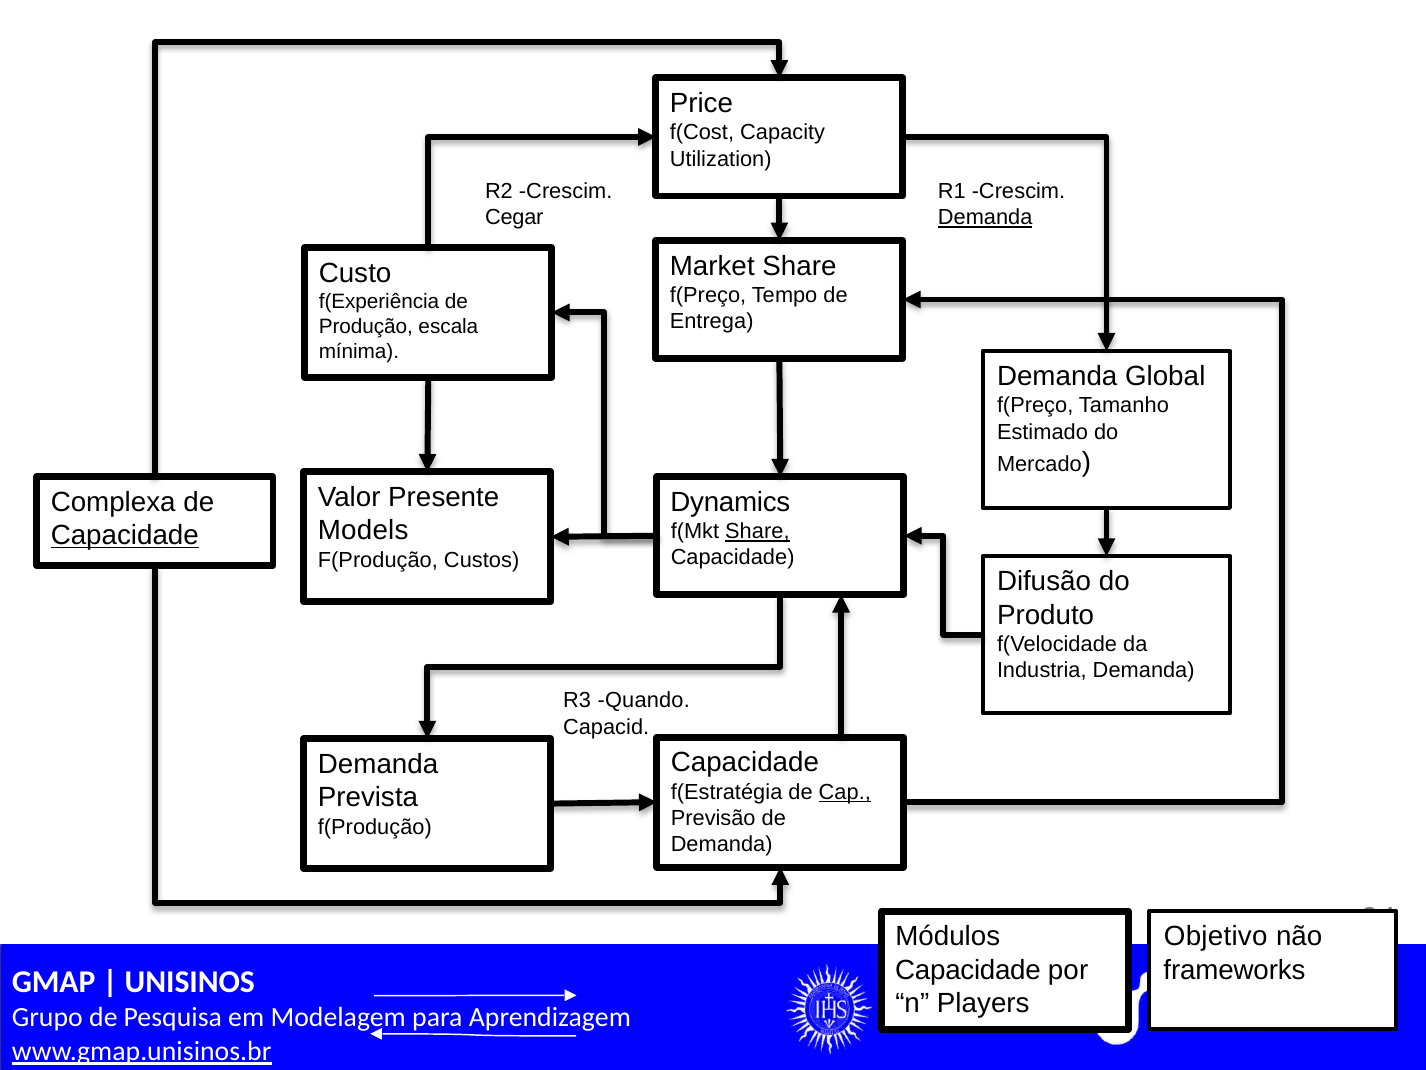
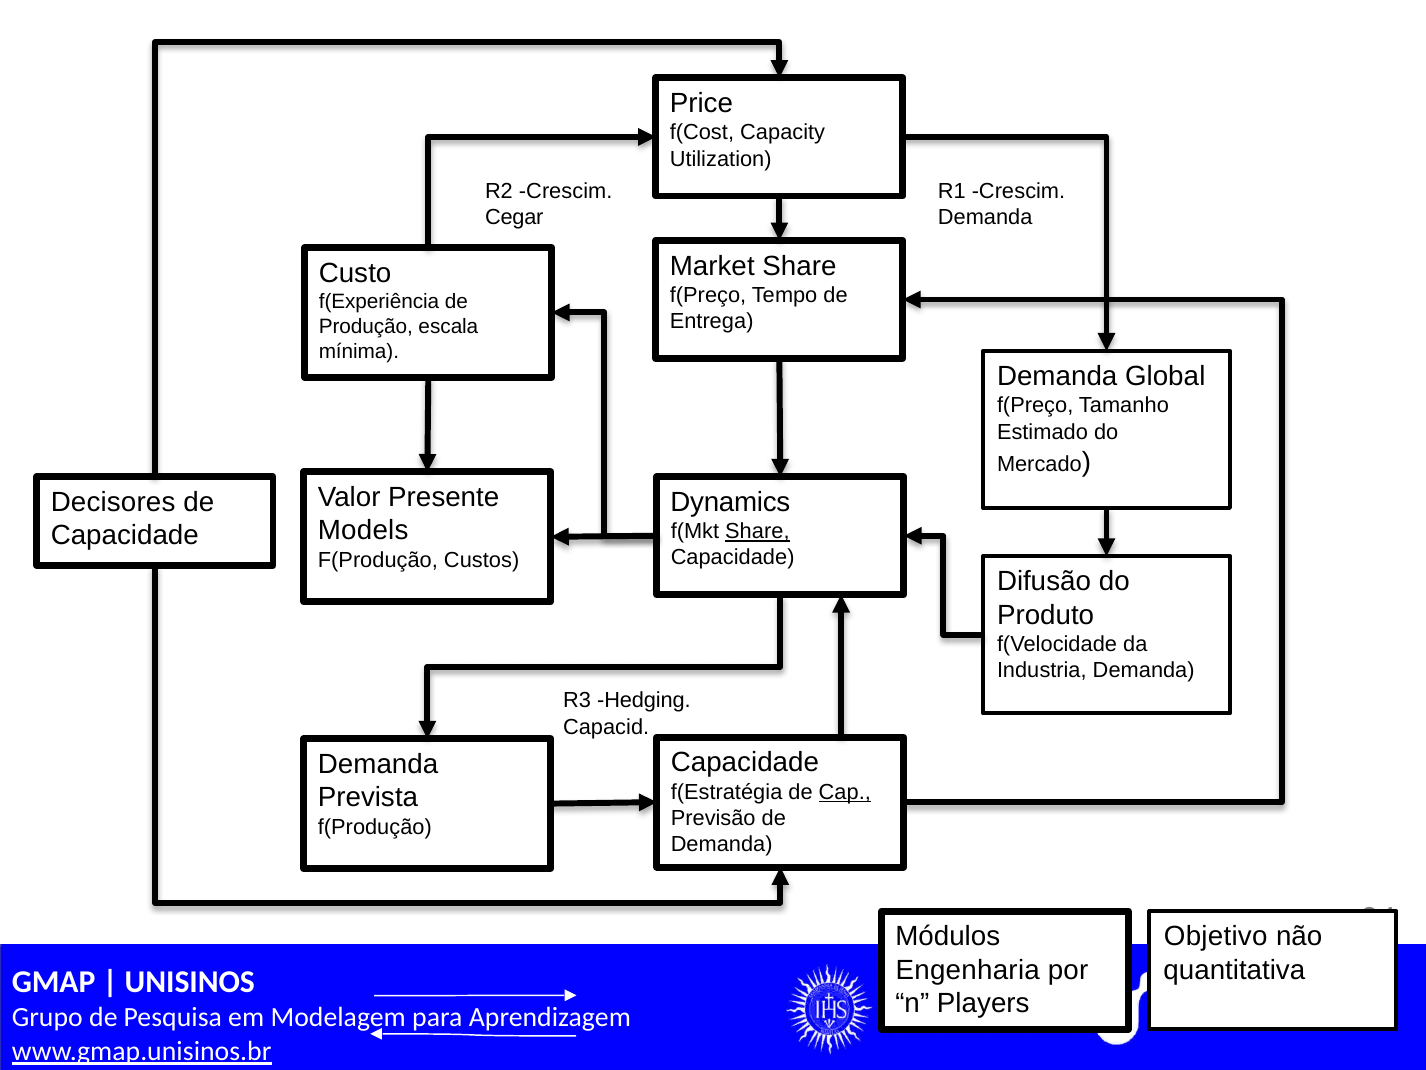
Demanda at (985, 218) underline: present -> none
Complexa: Complexa -> Decisores
Capacidade at (125, 535) underline: present -> none
Quando: Quando -> Hedging
Capacidade at (968, 970): Capacidade -> Engenharia
frameworks: frameworks -> quantitativa
